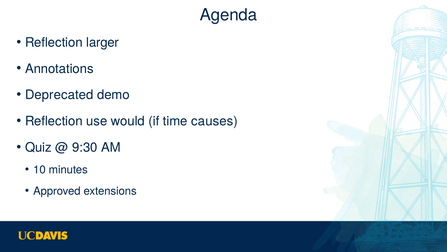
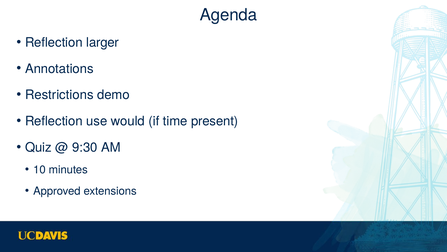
Deprecated: Deprecated -> Restrictions
causes: causes -> present
